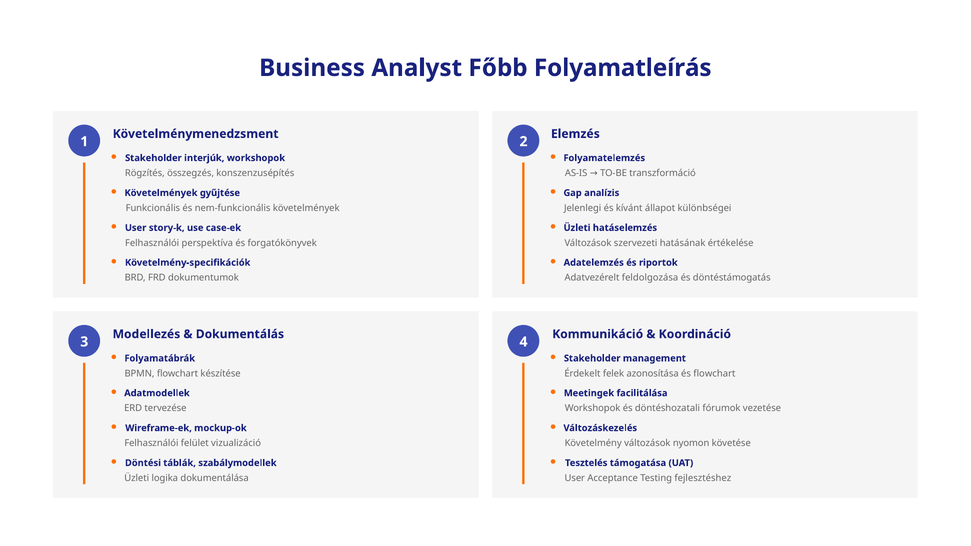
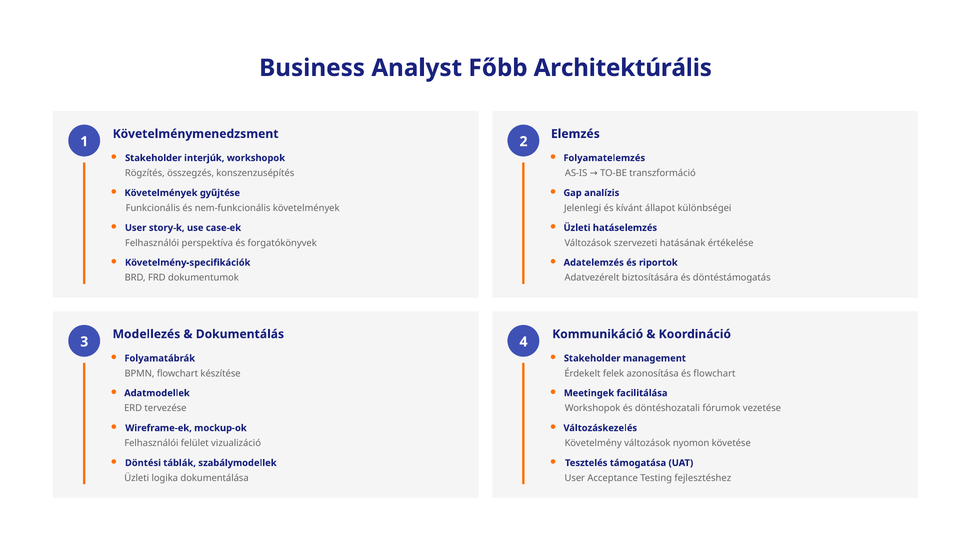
Folyamatleírás: Folyamatleírás -> Architektúrális
feldolgozása: feldolgozása -> biztosítására
